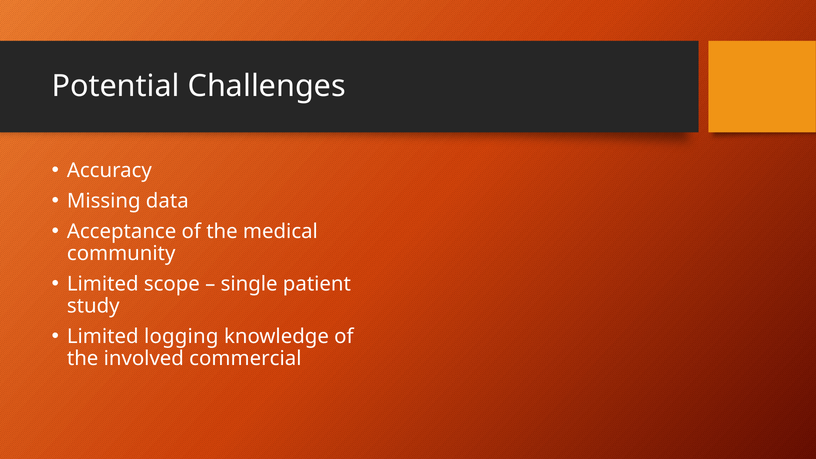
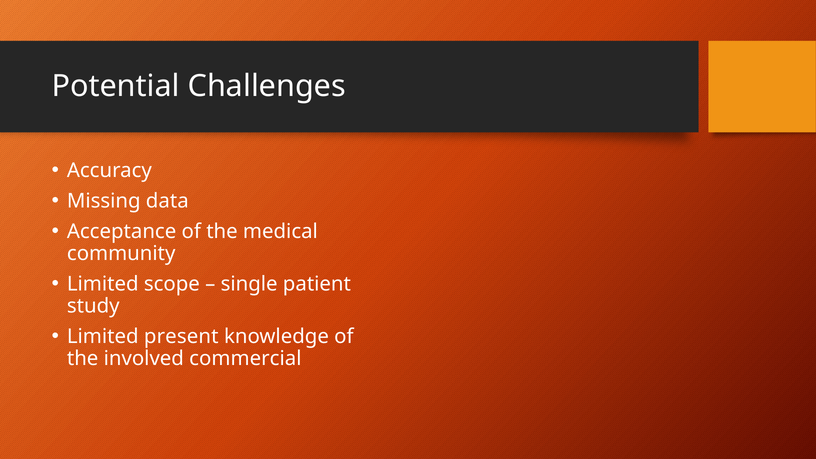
logging: logging -> present
